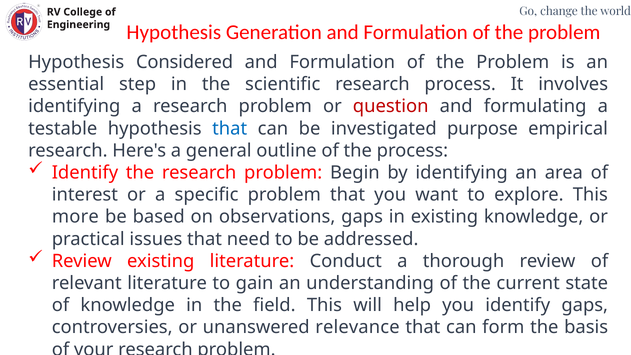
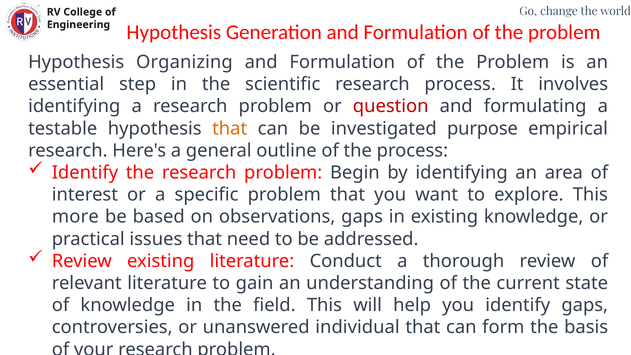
Considered: Considered -> Organizing
that at (230, 128) colour: blue -> orange
relevance: relevance -> individual
